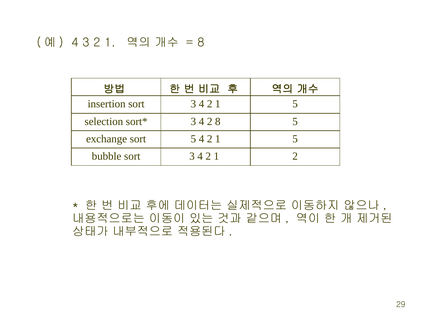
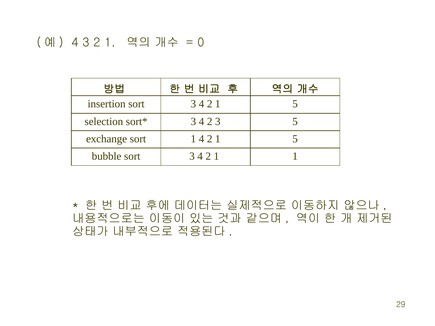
8 at (201, 43): 8 -> 0
2 8: 8 -> 3
sort 5: 5 -> 1
1 2: 2 -> 1
